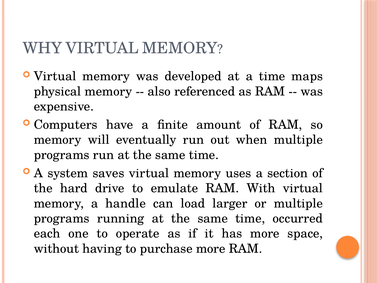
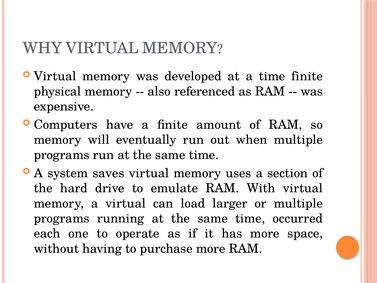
time maps: maps -> finite
a handle: handle -> virtual
